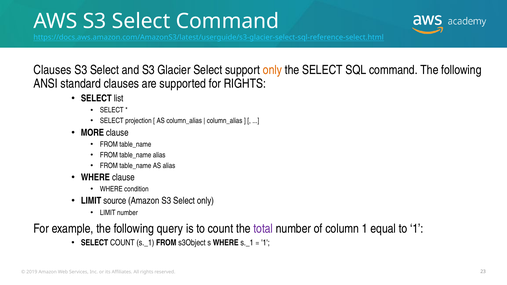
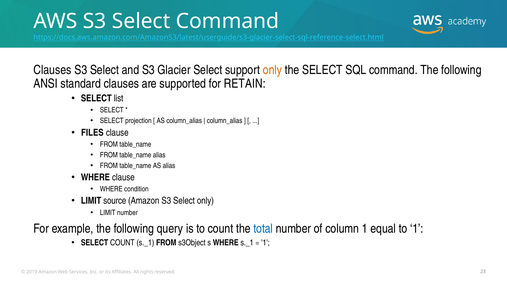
for RIGHTS: RIGHTS -> RETAIN
MORE: MORE -> FILES
total colour: purple -> blue
